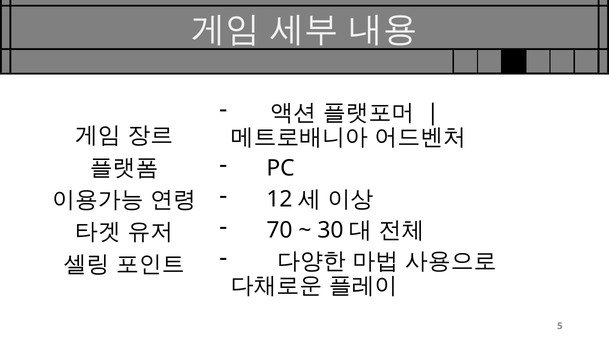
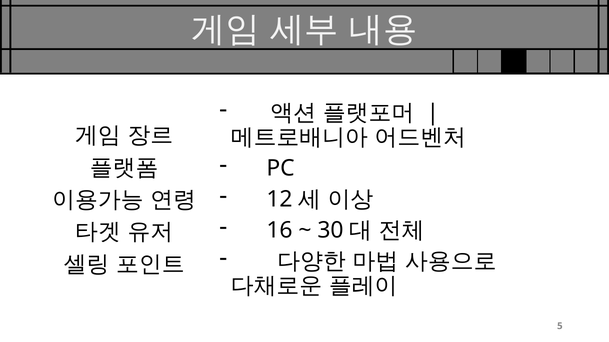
70: 70 -> 16
